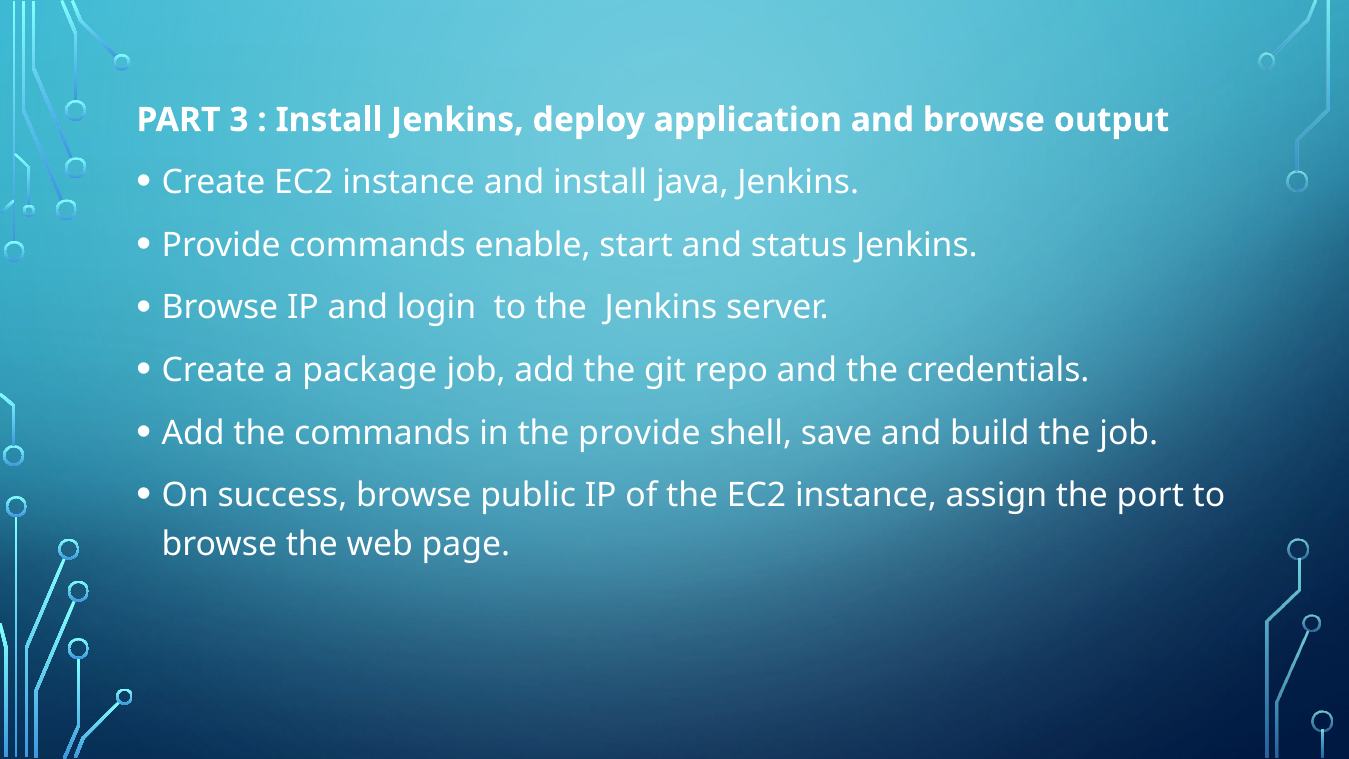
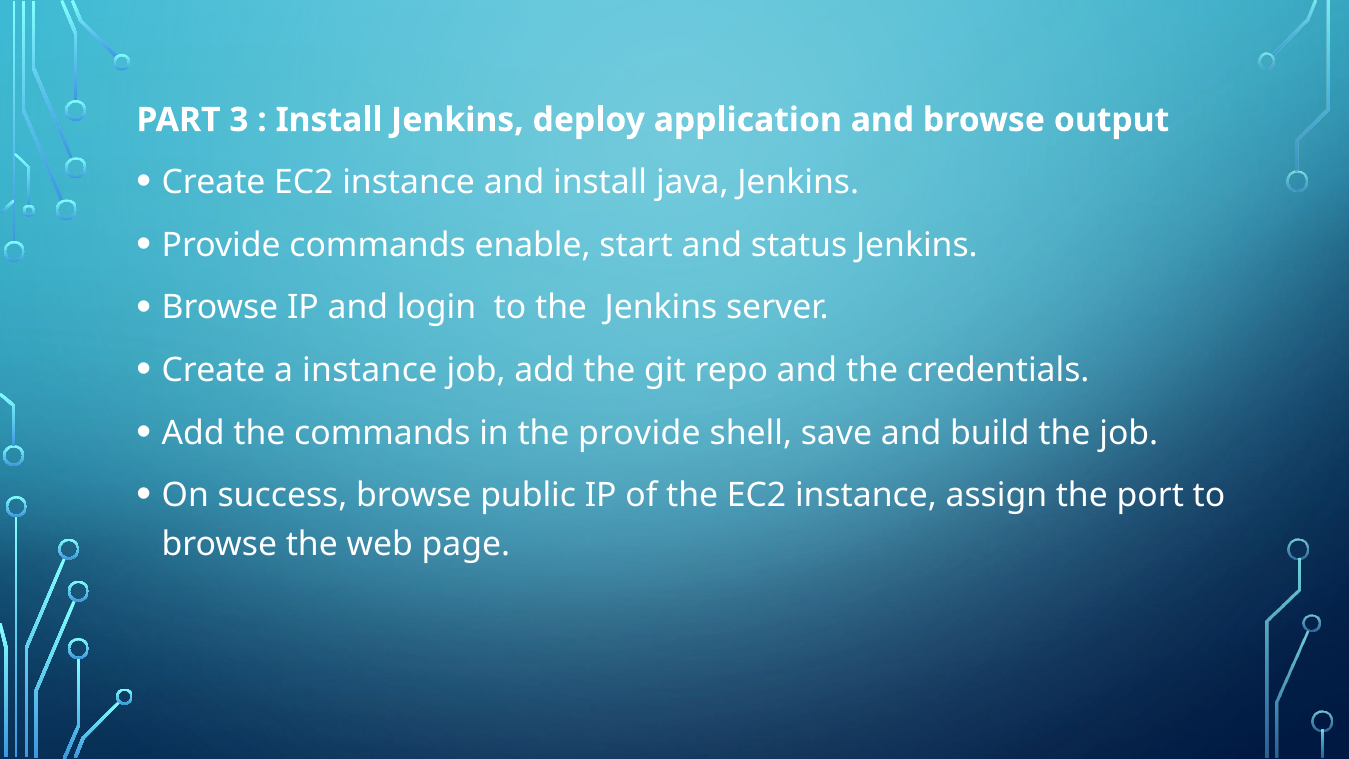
a package: package -> instance
